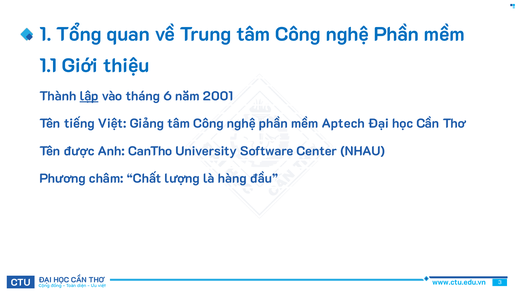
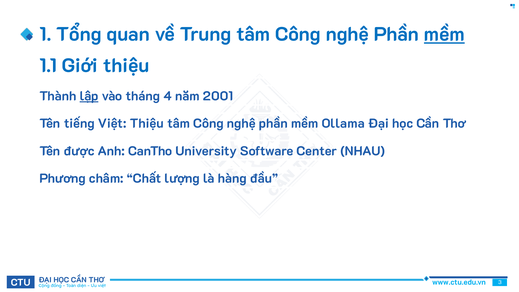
mềm at (444, 35) underline: none -> present
6: 6 -> 4
Việt Giảng: Giảng -> Thiệu
Aptech: Aptech -> Ollama
